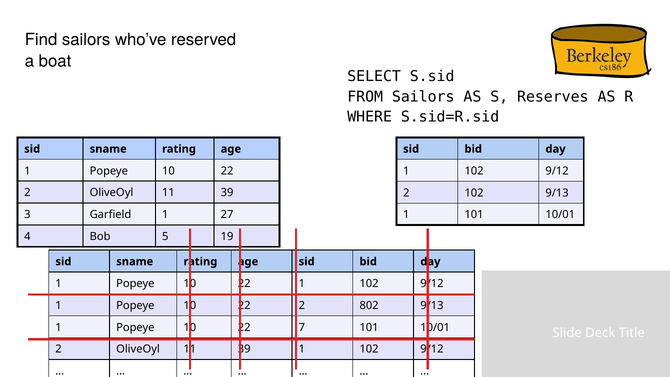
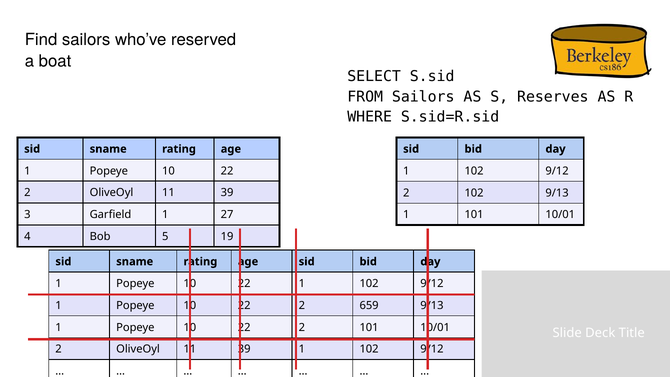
802: 802 -> 659
7 at (302, 327): 7 -> 2
